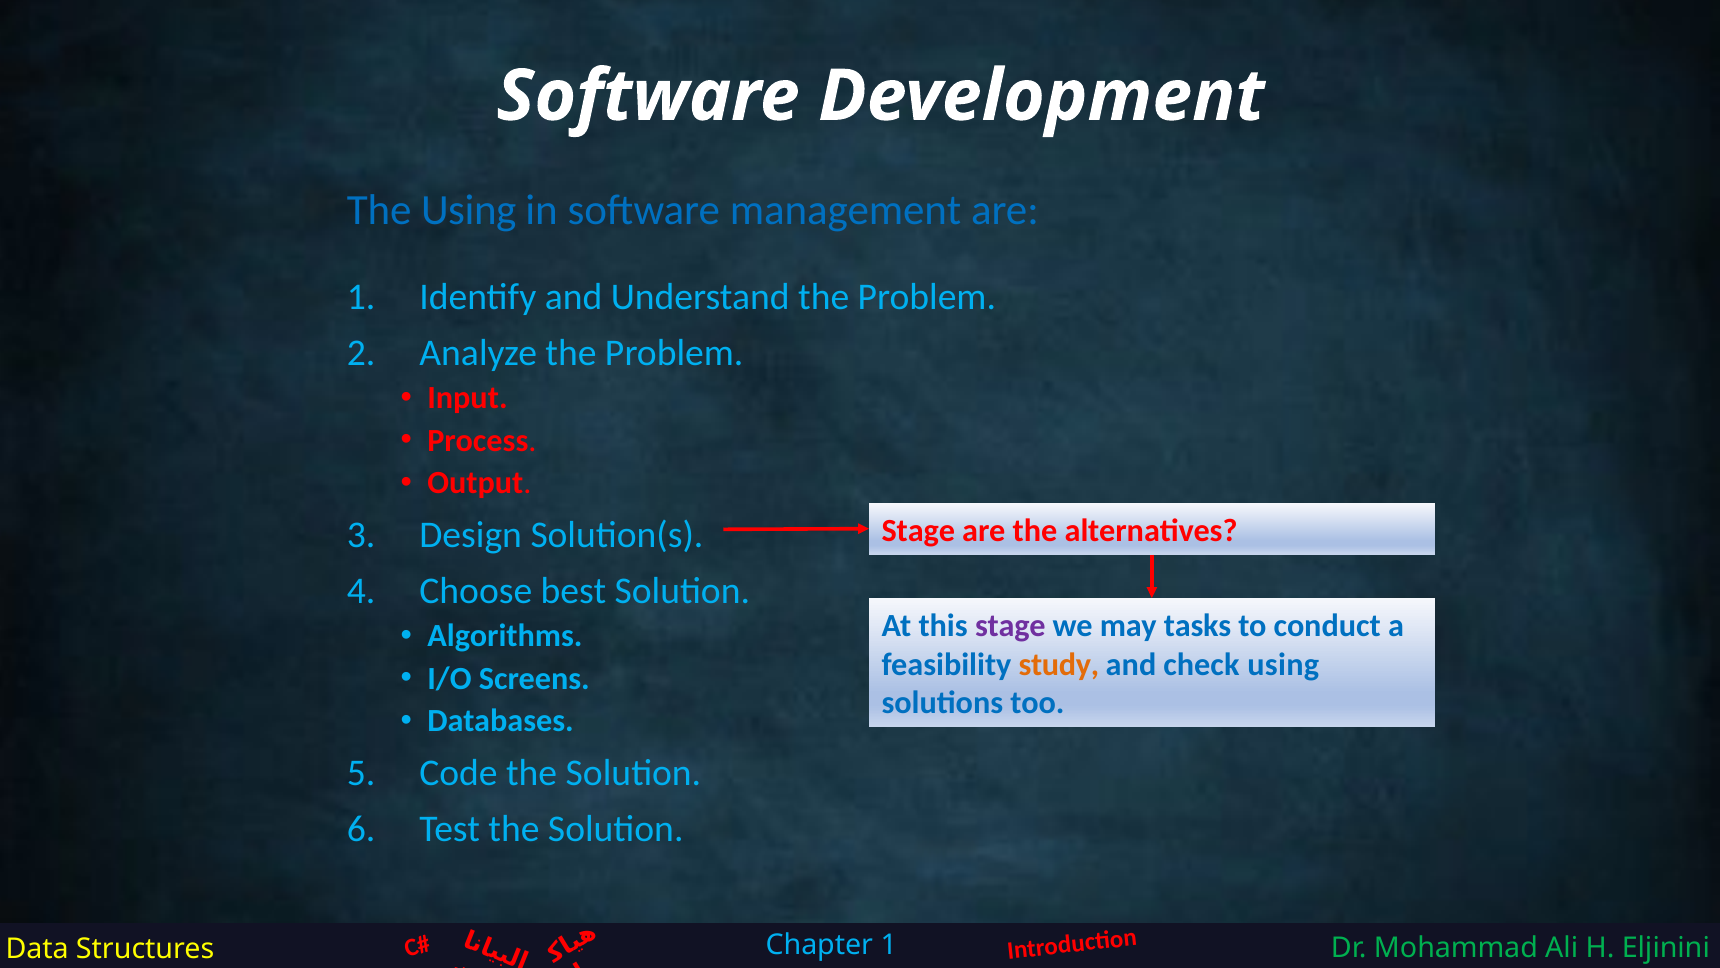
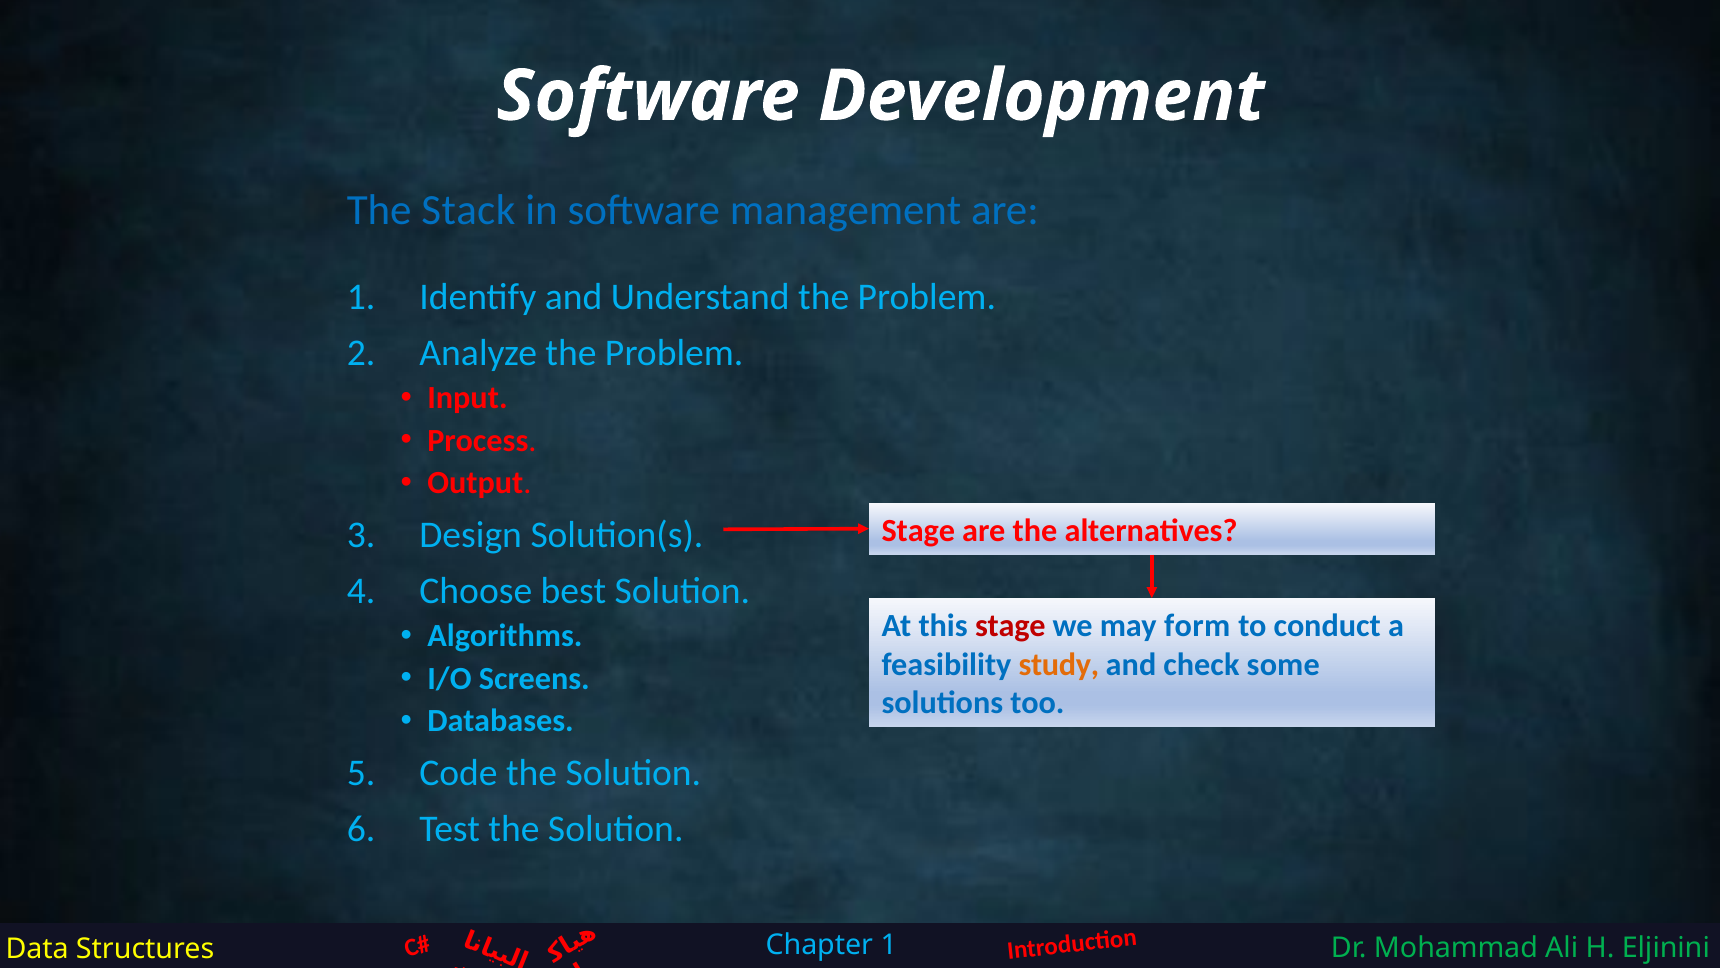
The Using: Using -> Stack
stage at (1010, 626) colour: purple -> red
tasks: tasks -> form
check using: using -> some
